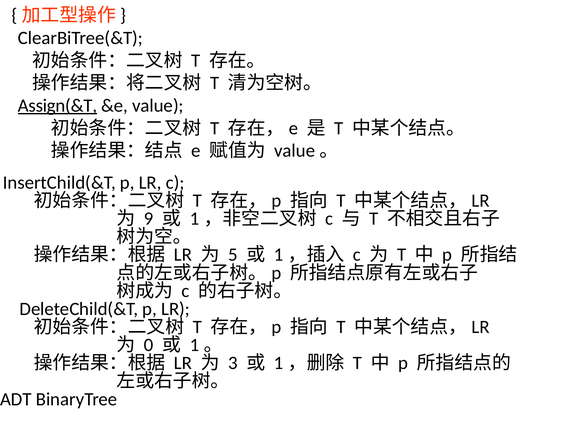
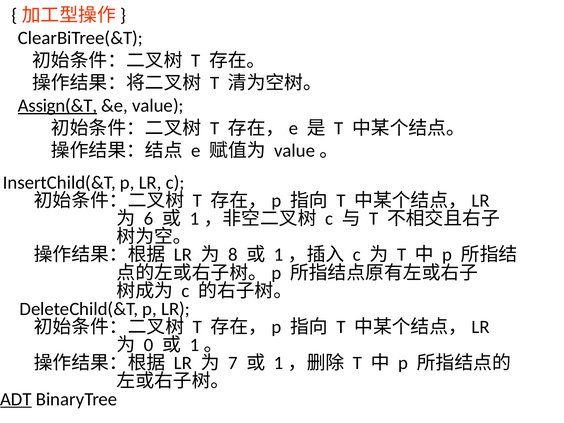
9: 9 -> 6
5: 5 -> 8
3: 3 -> 7
ADT underline: none -> present
